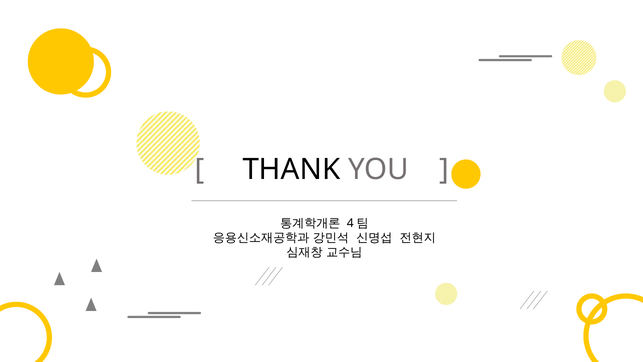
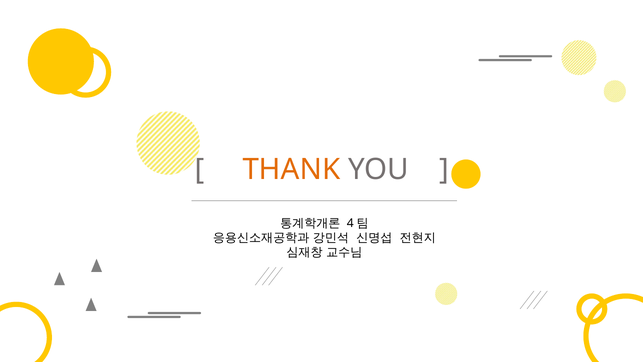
THANK colour: black -> orange
